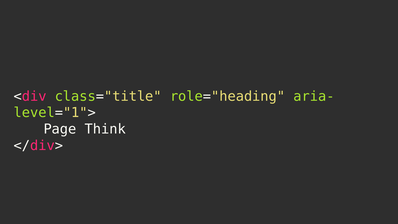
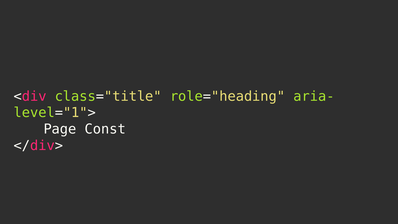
Think: Think -> Const
